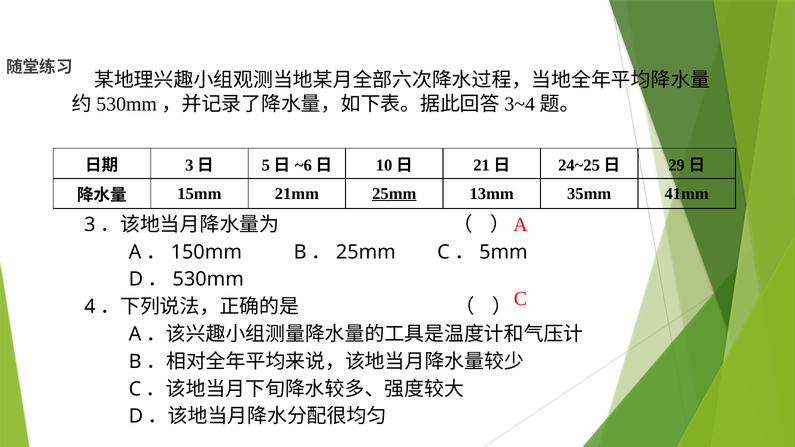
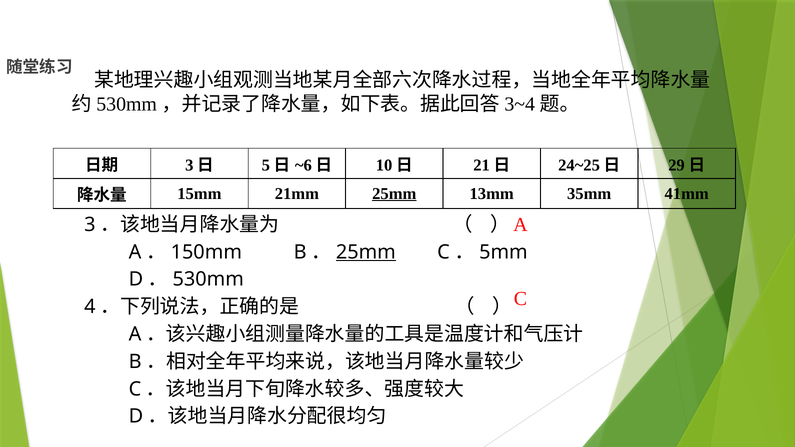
25mm at (366, 252) underline: none -> present
